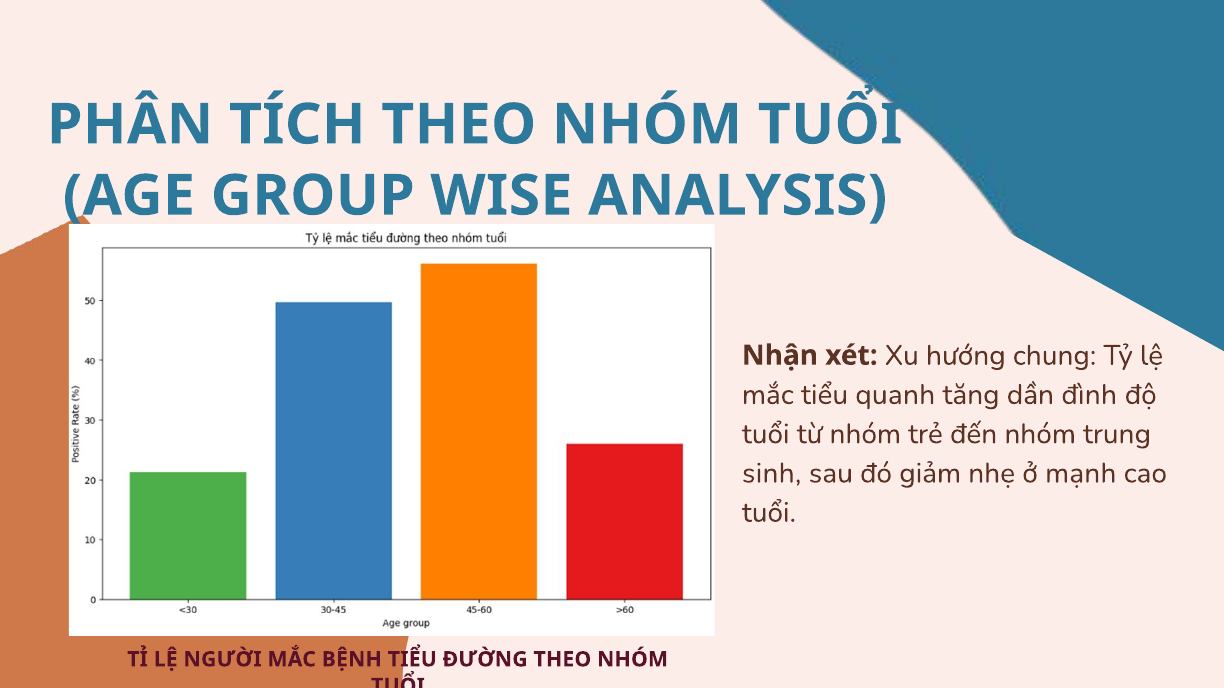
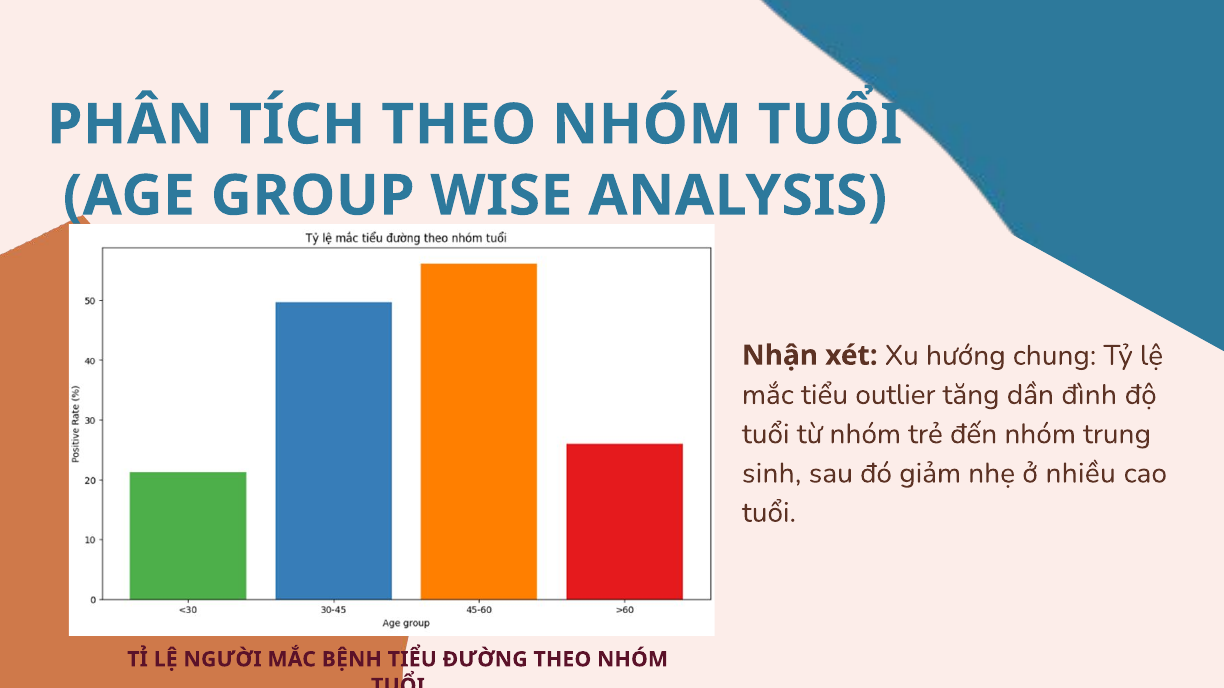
quanh: quanh -> outlier
mạnh: mạnh -> nhiều
